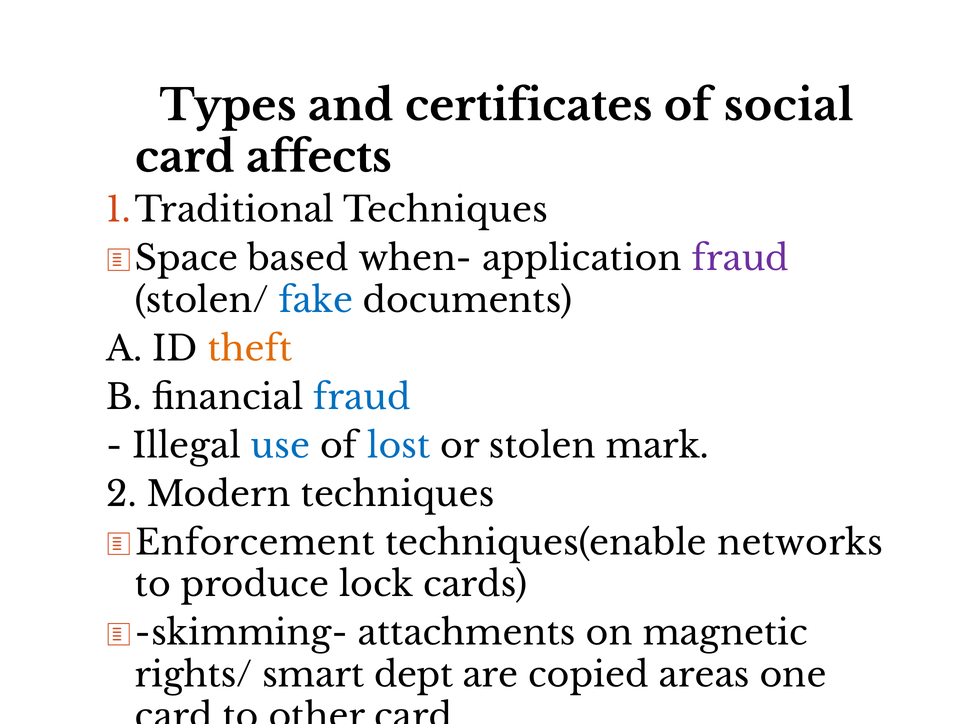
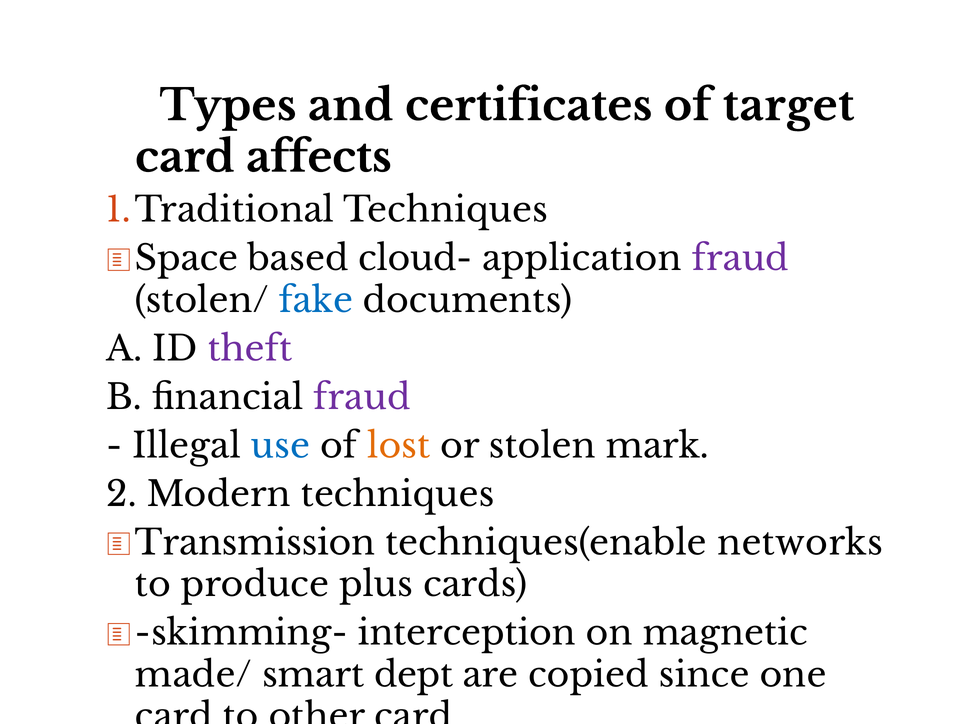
social: social -> target
when-: when- -> cloud-
theft colour: orange -> purple
fraud at (362, 397) colour: blue -> purple
lost colour: blue -> orange
Enforcement: Enforcement -> Transmission
lock: lock -> plus
attachments: attachments -> interception
rights/: rights/ -> made/
areas: areas -> since
